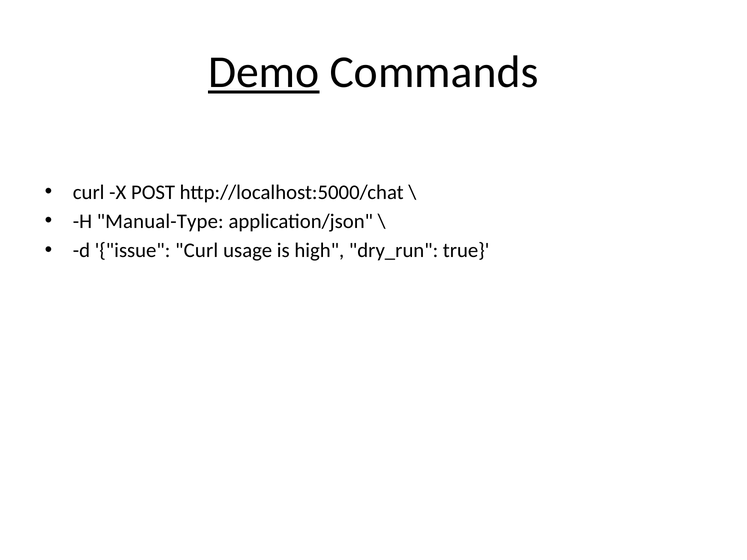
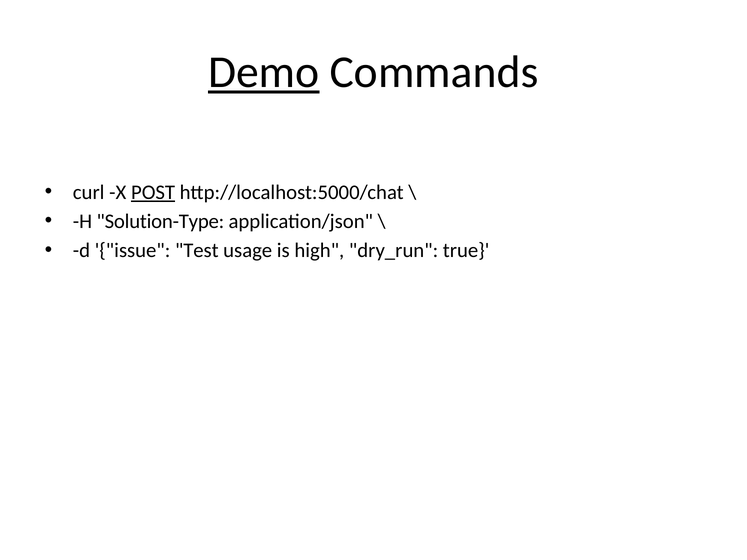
POST underline: none -> present
Manual-Type: Manual-Type -> Solution-Type
issue Curl: Curl -> Test
